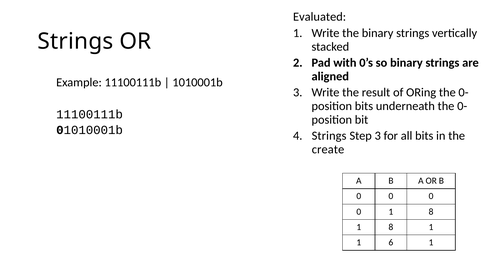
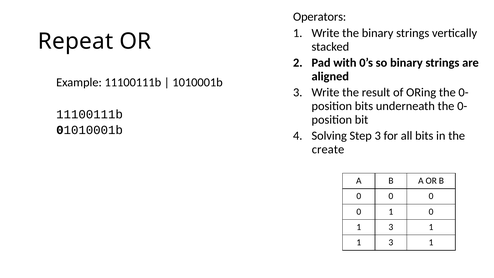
Evaluated: Evaluated -> Operators
Strings at (76, 41): Strings -> Repeat
Strings at (329, 136): Strings -> Solving
0 1 8: 8 -> 0
8 at (391, 227): 8 -> 3
6 at (391, 242): 6 -> 3
